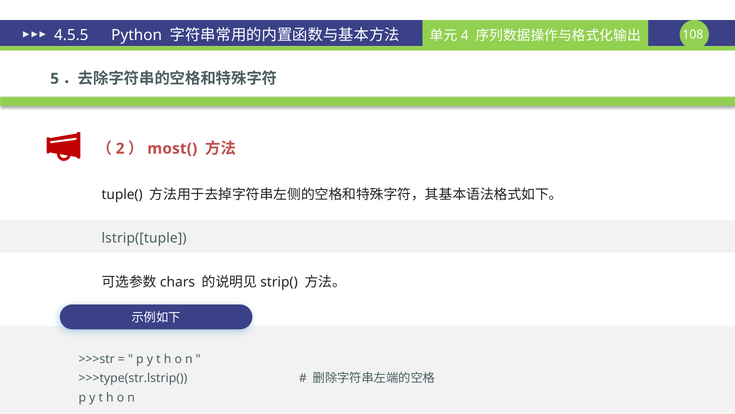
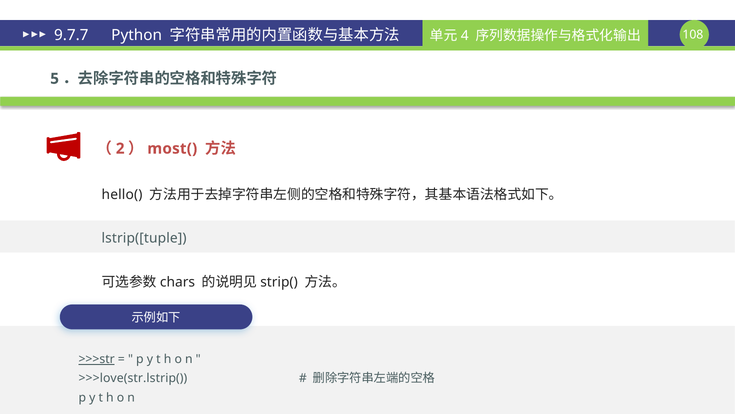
4.5.5: 4.5.5 -> 9.7.7
tuple(: tuple( -> hello(
>>>str underline: none -> present
>>>type(str.lstrip(: >>>type(str.lstrip( -> >>>love(str.lstrip(
